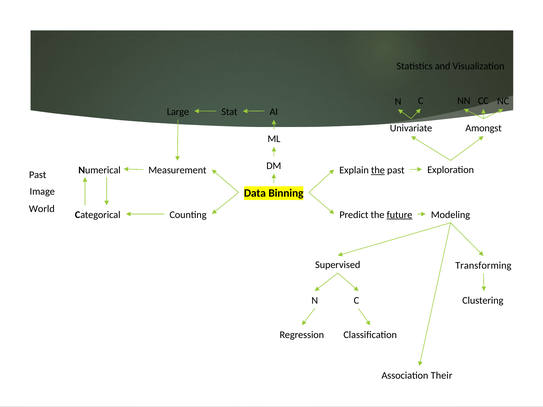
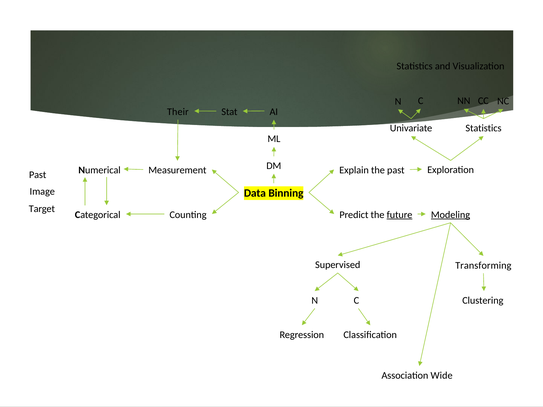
Large: Large -> Their
Univariate Amongst: Amongst -> Statistics
the at (378, 170) underline: present -> none
World: World -> Target
Modeling underline: none -> present
Their: Their -> Wide
